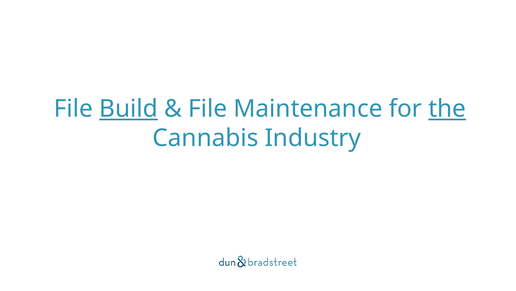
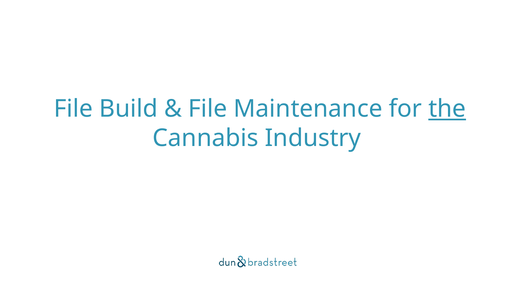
Build underline: present -> none
